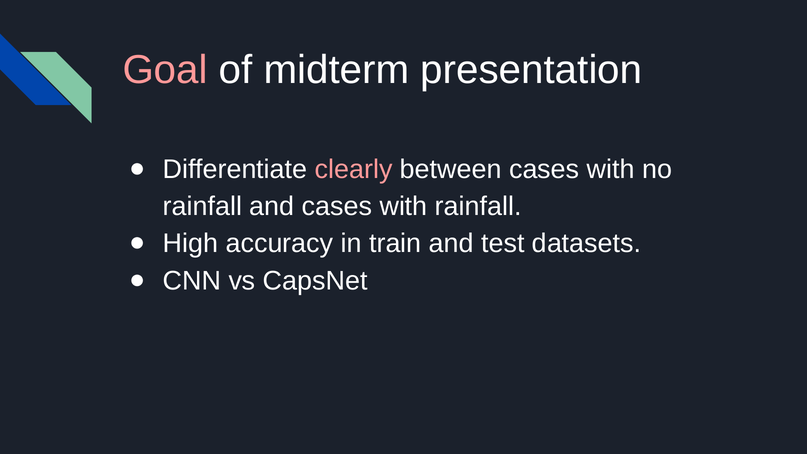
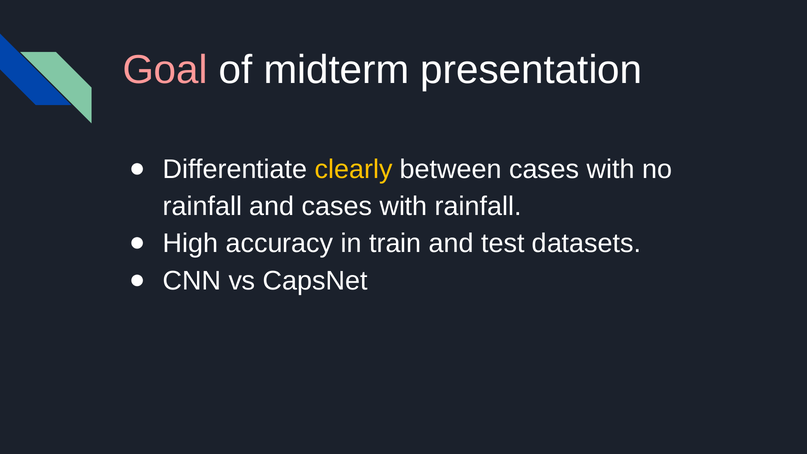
clearly colour: pink -> yellow
